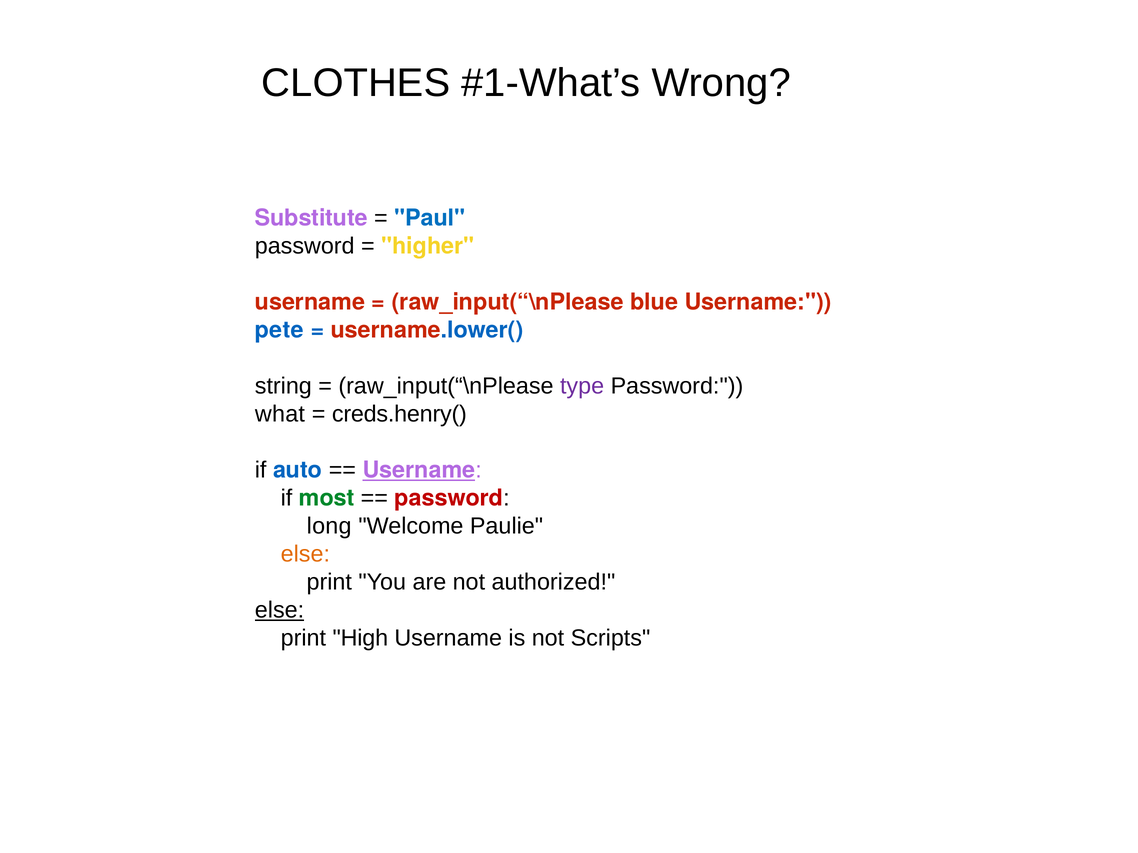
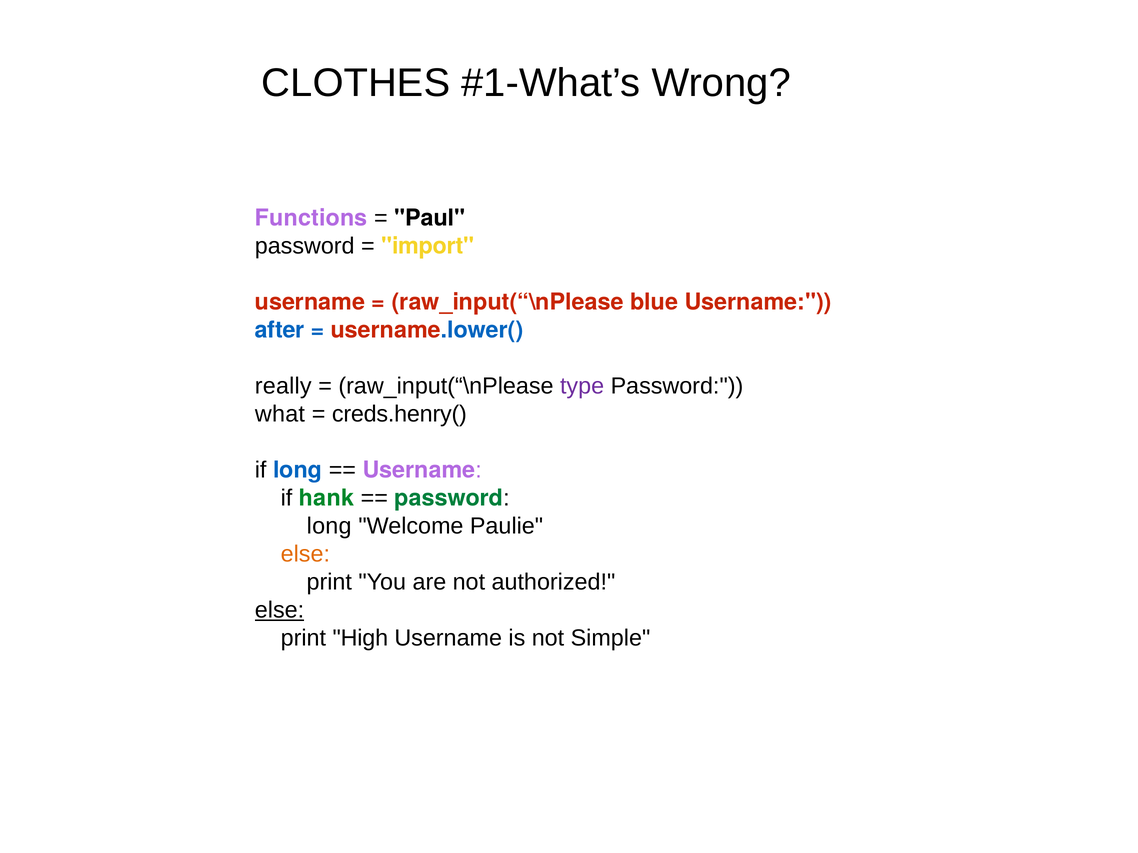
Substitute: Substitute -> Functions
Paul colour: blue -> black
higher: higher -> import
pete: pete -> after
string: string -> really
if auto: auto -> long
Username at (419, 470) underline: present -> none
most: most -> hank
password at (449, 498) colour: red -> green
Scripts: Scripts -> Simple
